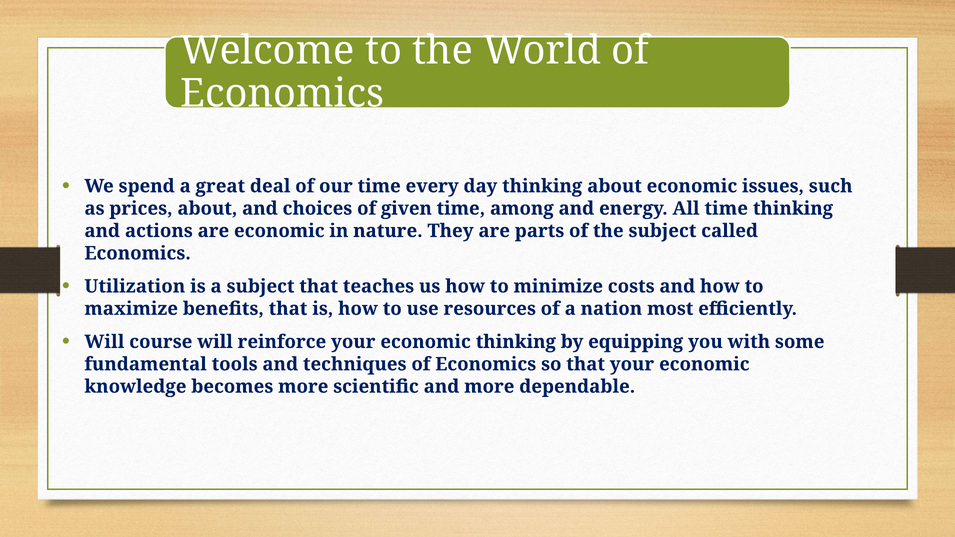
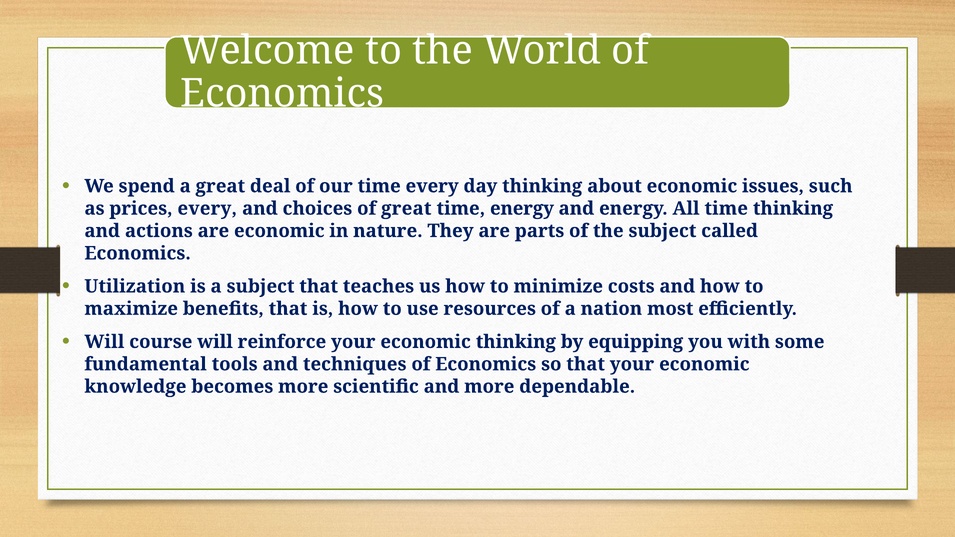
prices about: about -> every
of given: given -> great
time among: among -> energy
